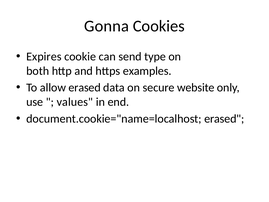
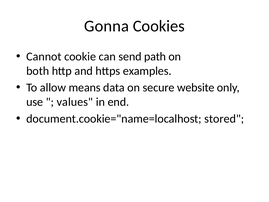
Expires: Expires -> Cannot
type: type -> path
allow erased: erased -> means
document.cookie="name=localhost erased: erased -> stored
